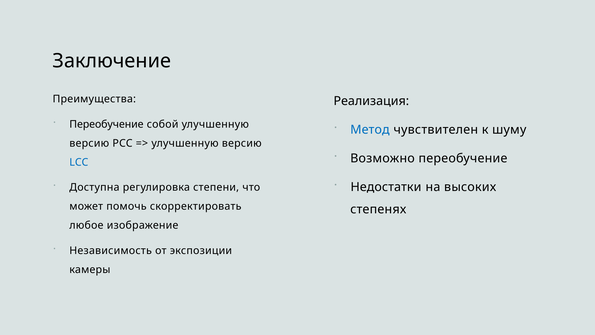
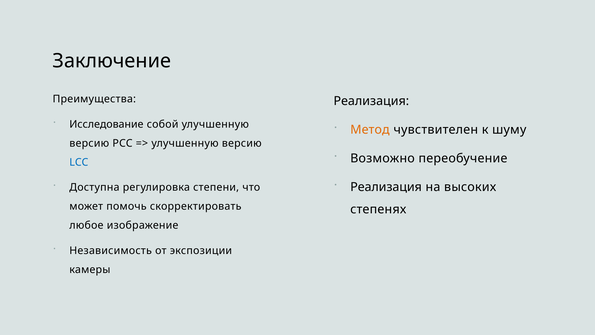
Переобучение at (106, 124): Переобучение -> Исследование
Метод colour: blue -> orange
Недостатки at (386, 187): Недостатки -> Реализация
